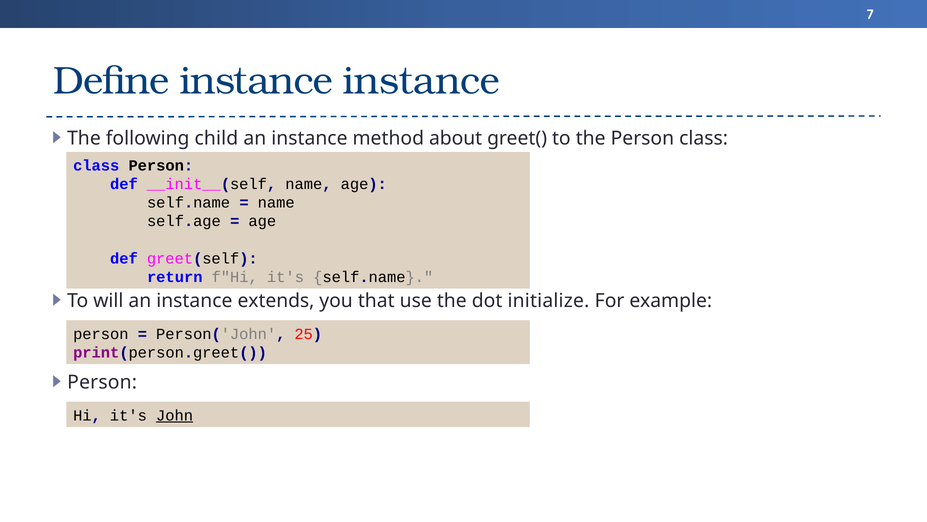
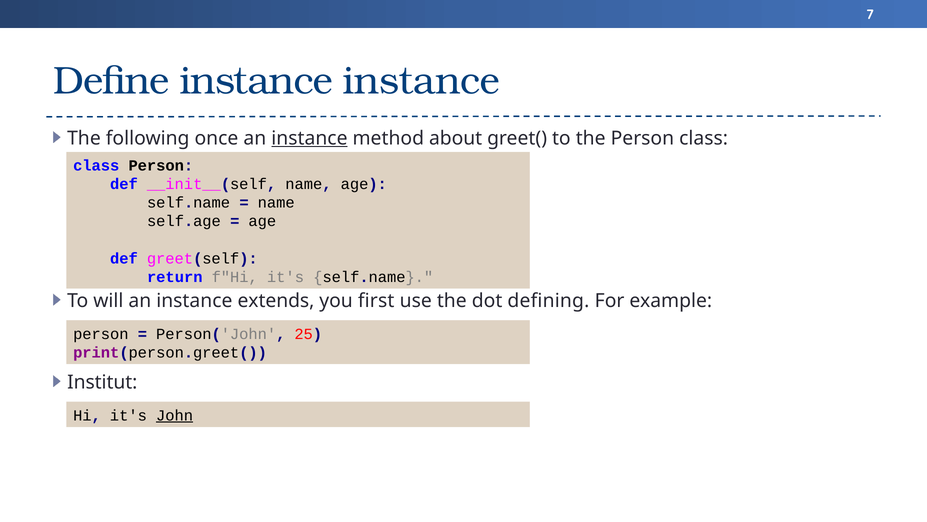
child: child -> once
instance at (309, 138) underline: none -> present
that: that -> first
initialize: initialize -> defining
Person at (102, 382): Person -> Institut
